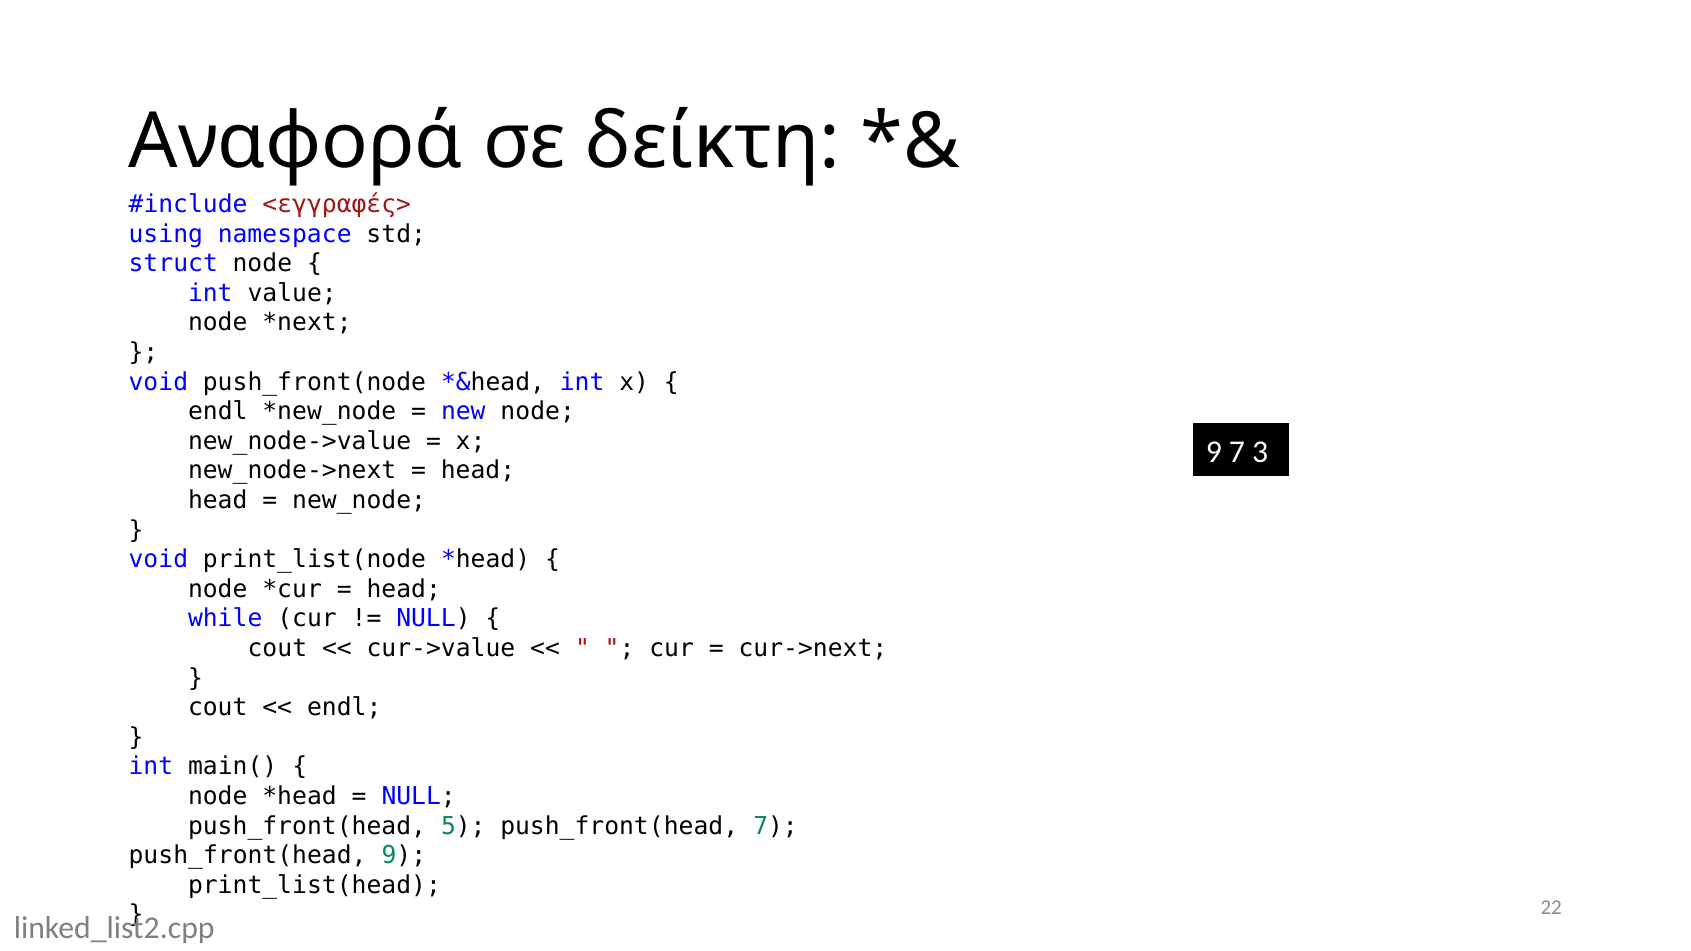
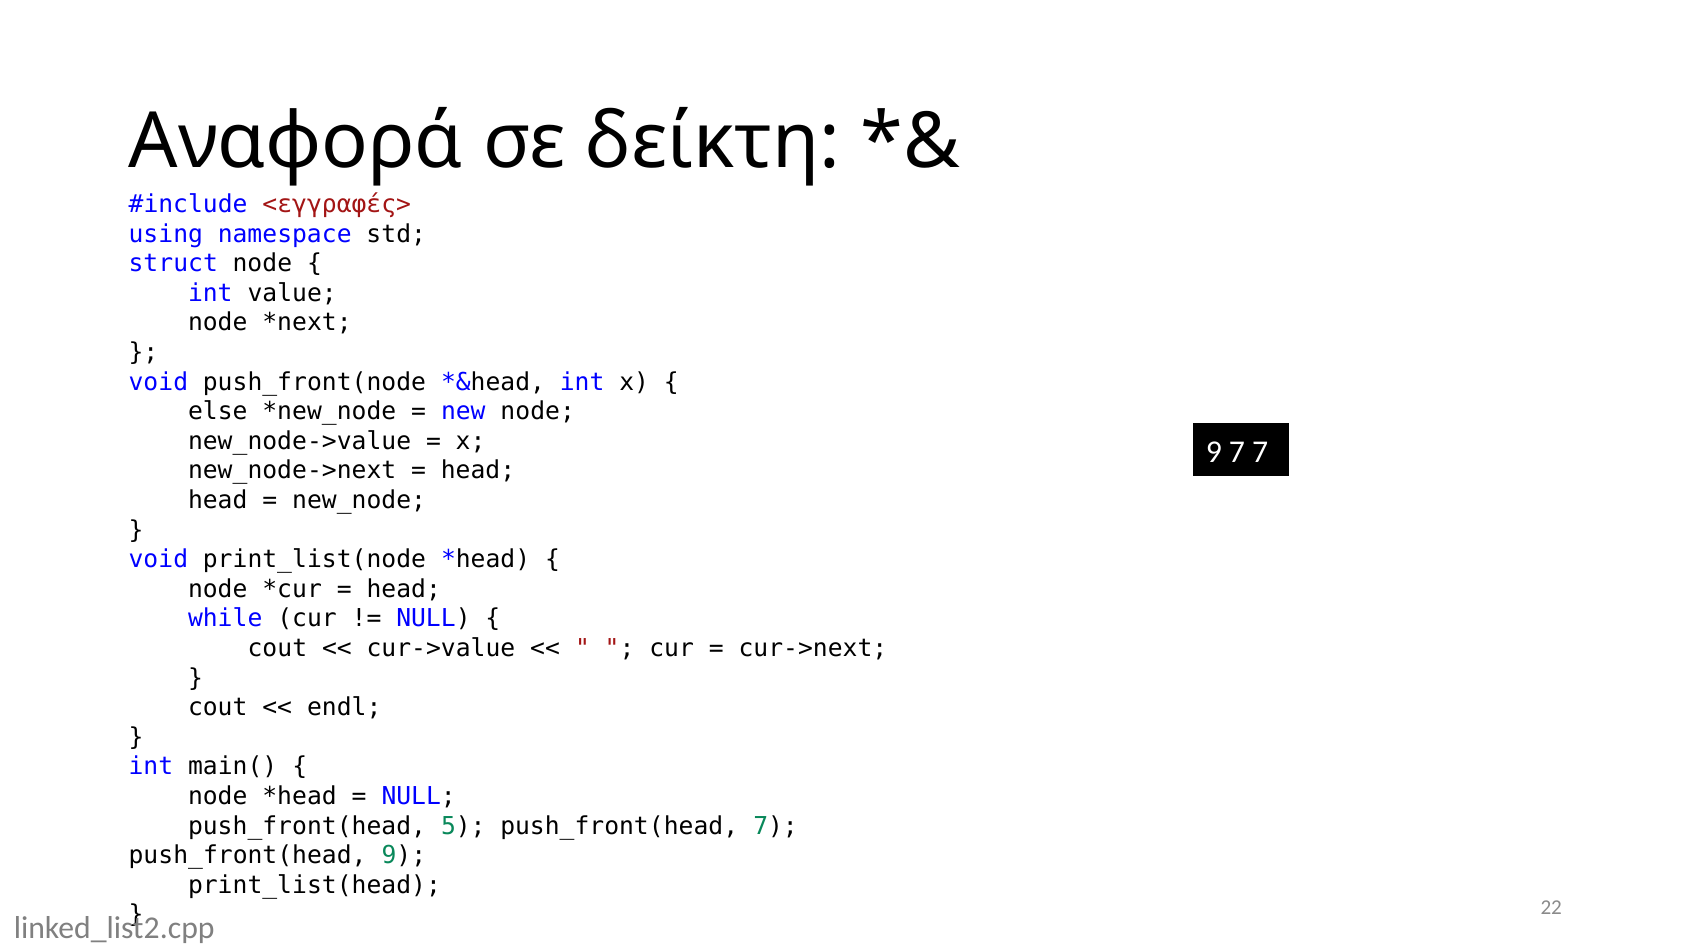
endl at (218, 412): endl -> else
7 3: 3 -> 7
